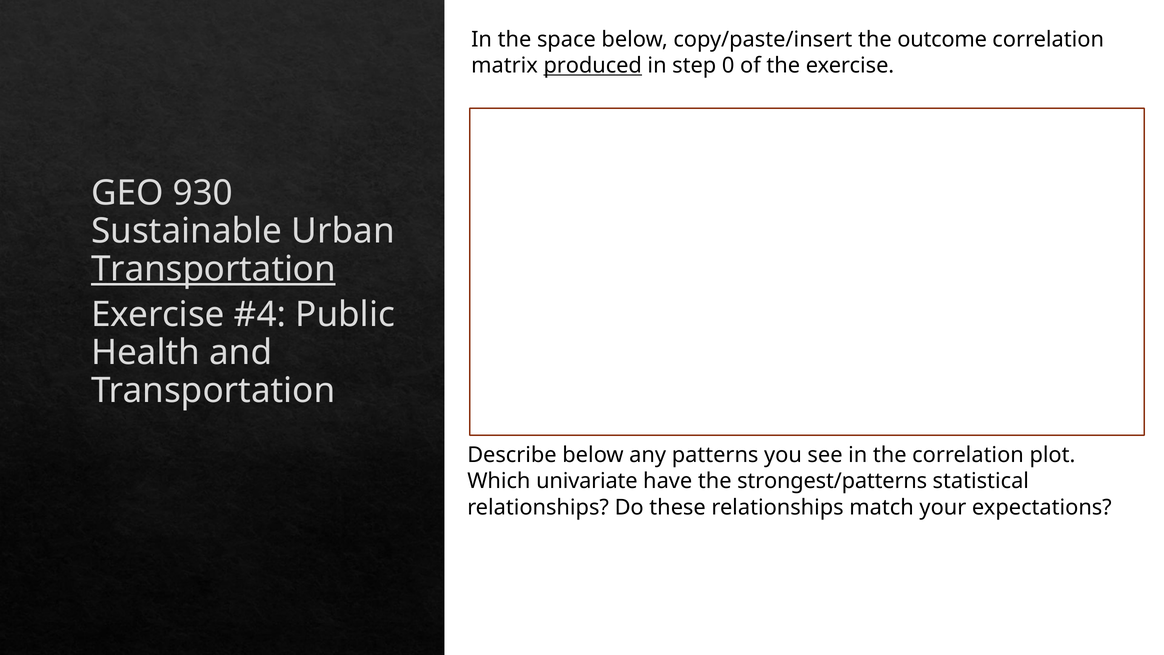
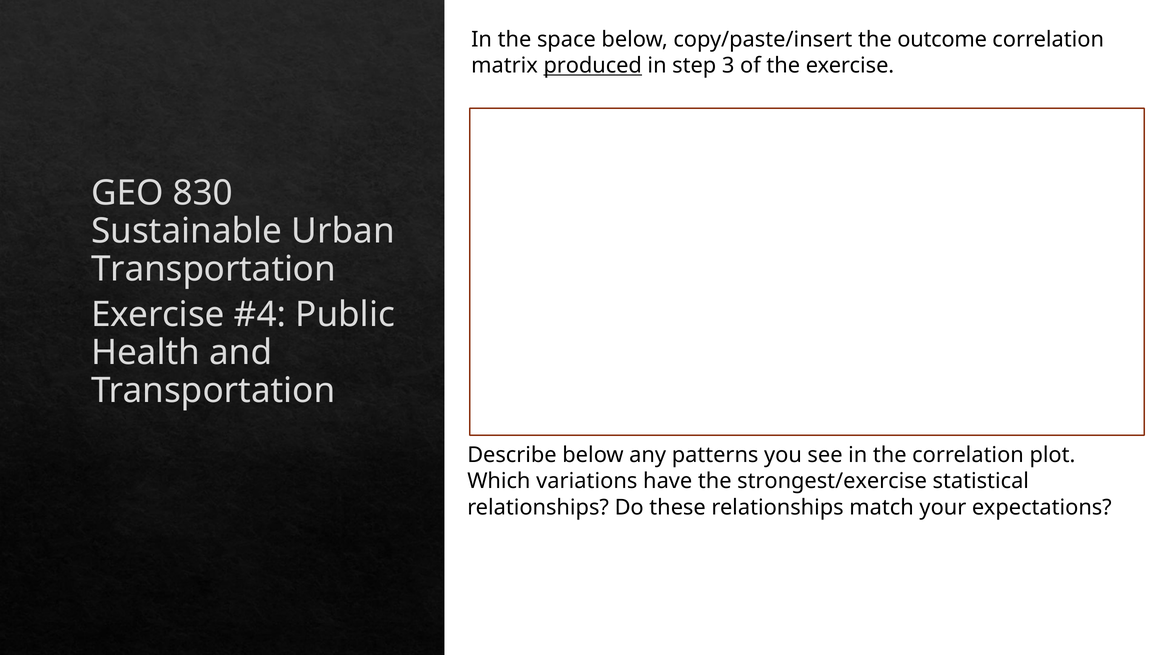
0: 0 -> 3
930: 930 -> 830
Transportation at (213, 269) underline: present -> none
univariate: univariate -> variations
strongest/patterns: strongest/patterns -> strongest/exercise
